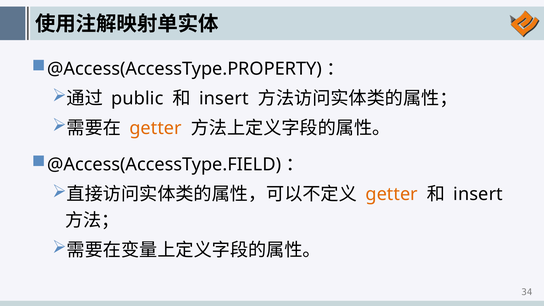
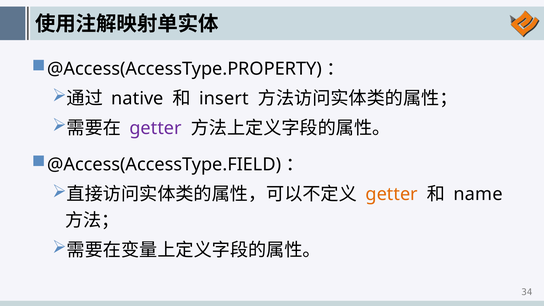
public: public -> native
getter at (156, 128) colour: orange -> purple
insert at (478, 194): insert -> name
